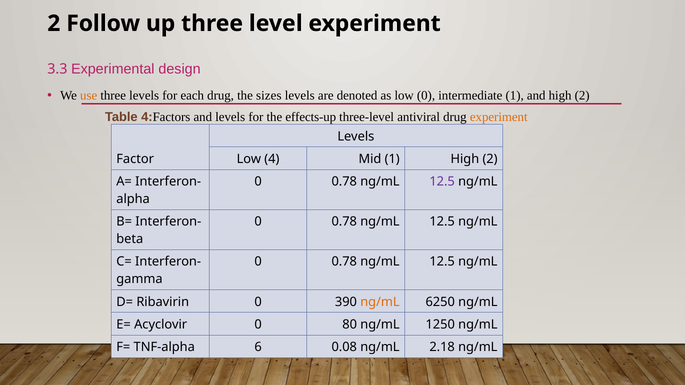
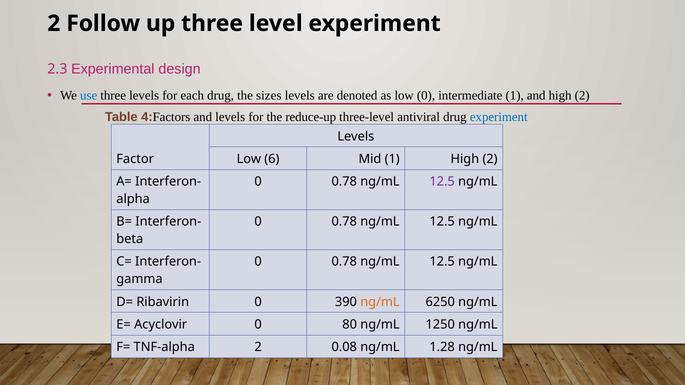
3.3: 3.3 -> 2.3
use colour: orange -> blue
effects-up: effects-up -> reduce-up
experiment at (499, 117) colour: orange -> blue
4: 4 -> 6
TNF-alpha 6: 6 -> 2
2.18: 2.18 -> 1.28
